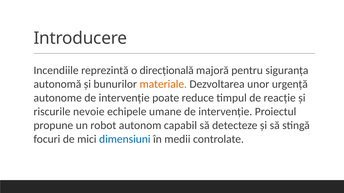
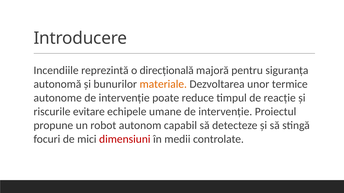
urgență: urgență -> termice
nevoie: nevoie -> evitare
dimensiuni colour: blue -> red
